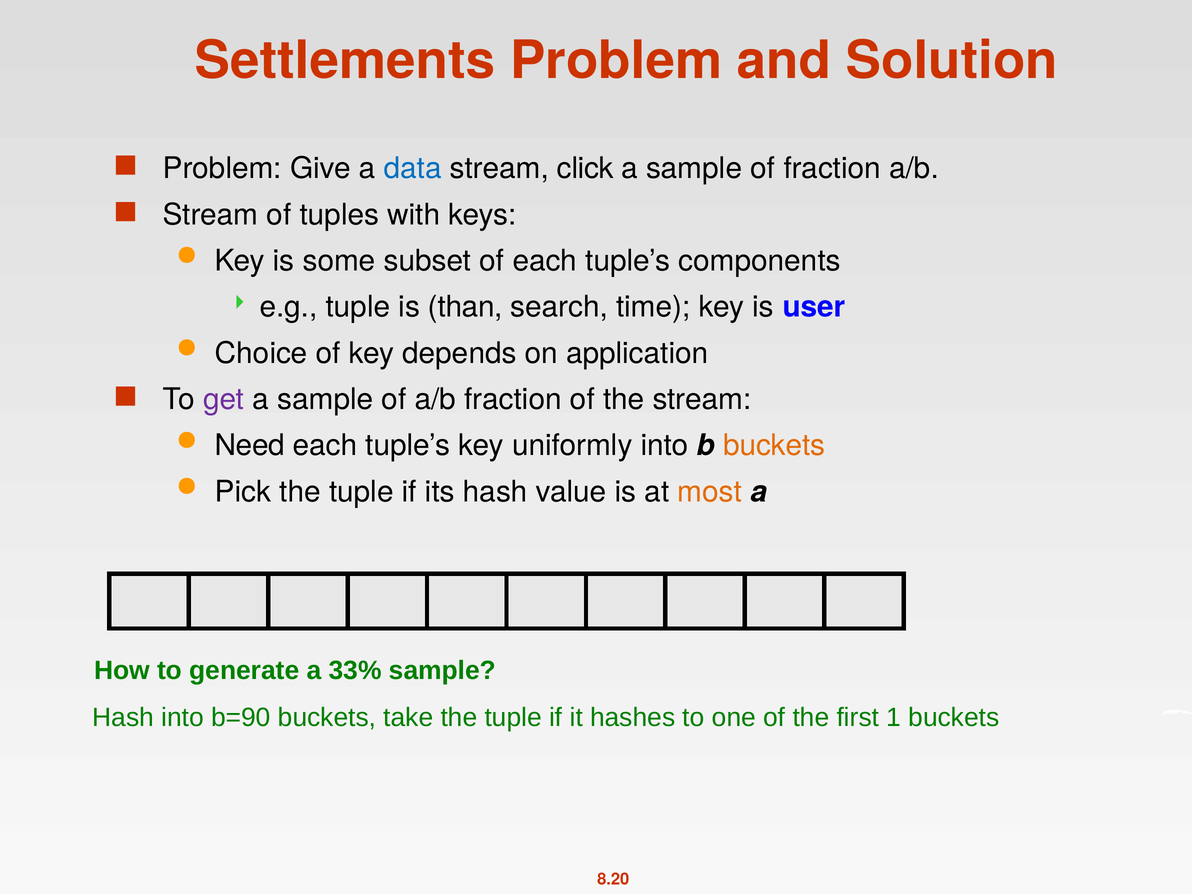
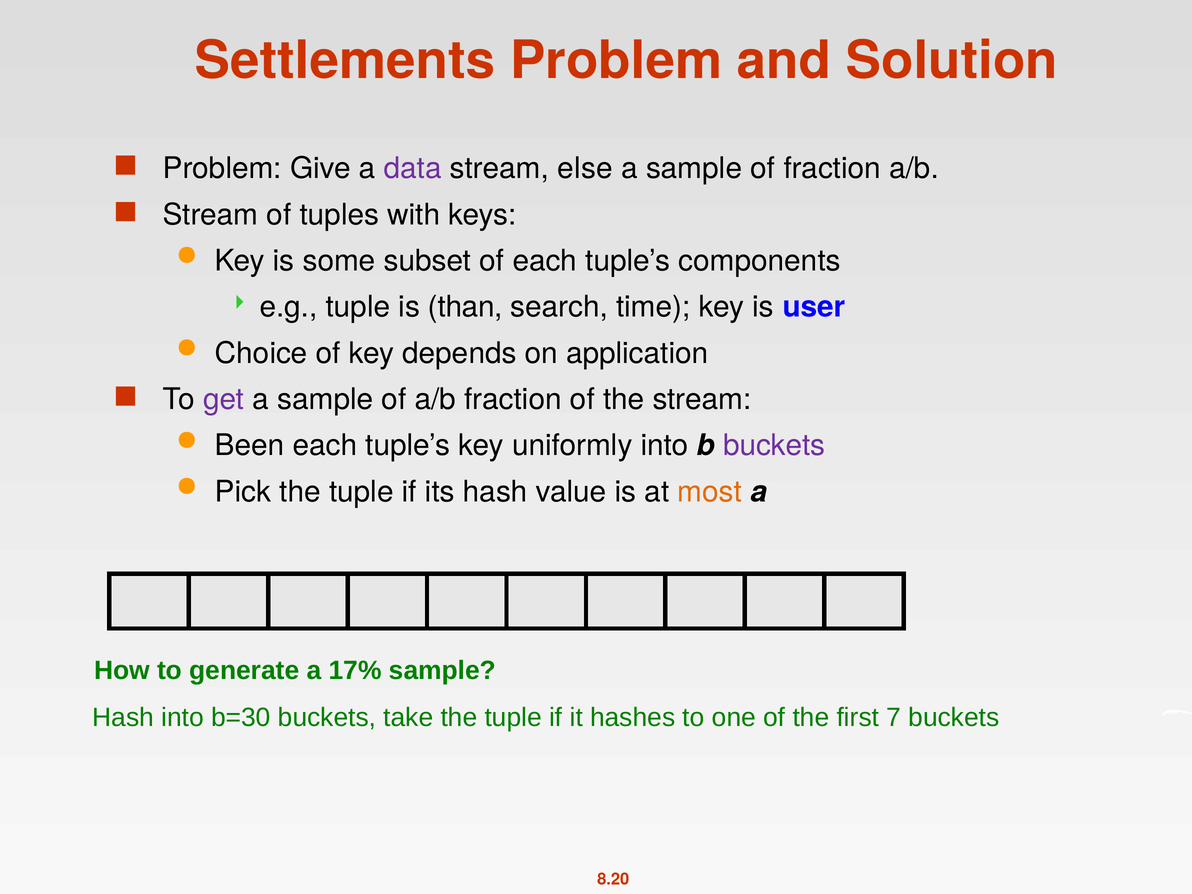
data colour: blue -> purple
click: click -> else
Need: Need -> Been
buckets at (774, 446) colour: orange -> purple
33%: 33% -> 17%
b=90: b=90 -> b=30
1: 1 -> 7
